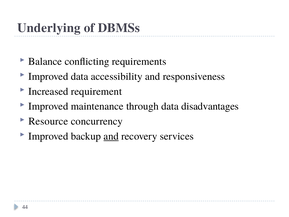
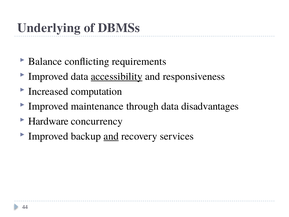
accessibility underline: none -> present
requirement: requirement -> computation
Resource: Resource -> Hardware
